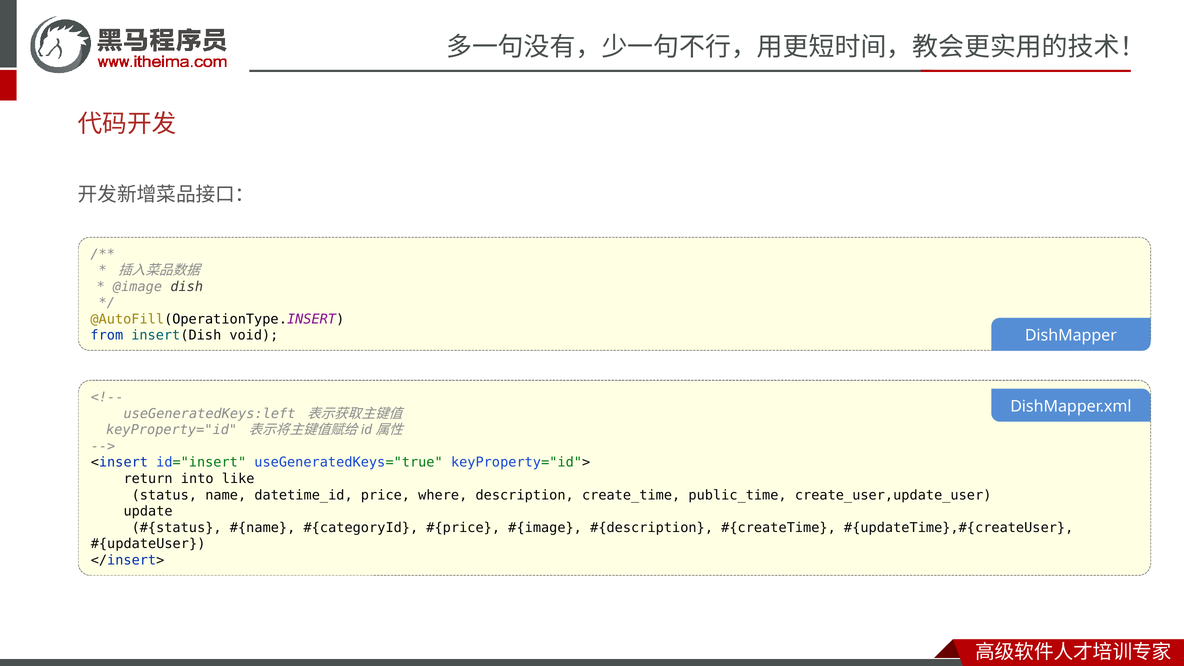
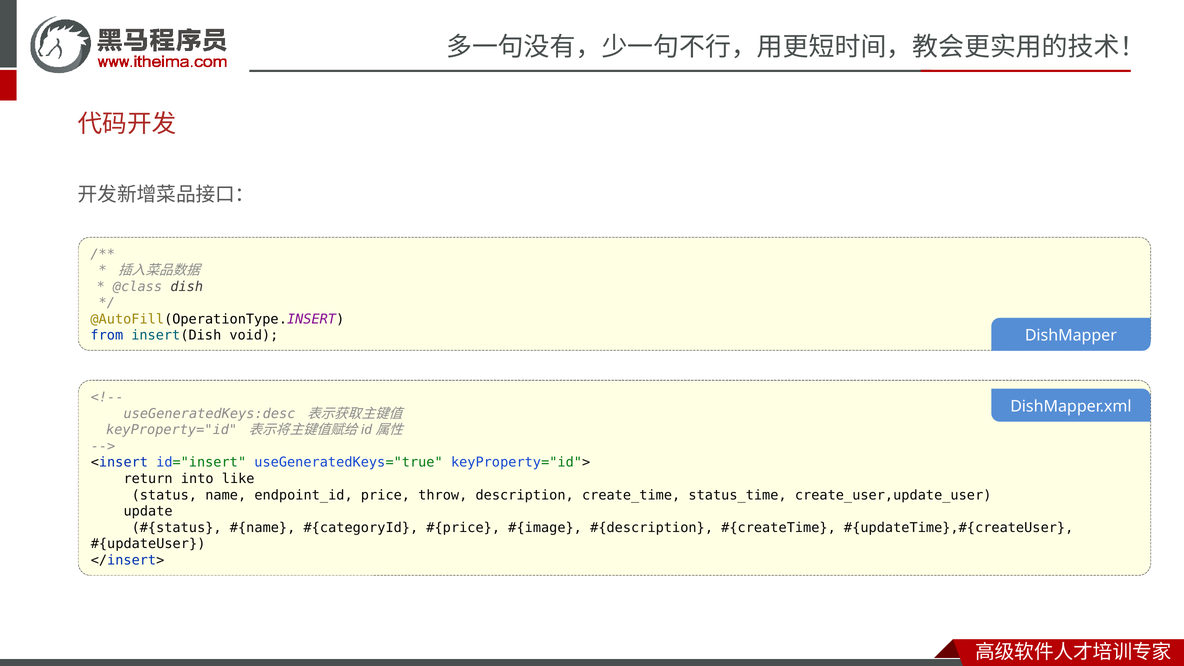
@image: @image -> @class
useGeneratedKeys:left: useGeneratedKeys:left -> useGeneratedKeys:desc
datetime_id: datetime_id -> endpoint_id
where: where -> throw
public_time: public_time -> status_time
